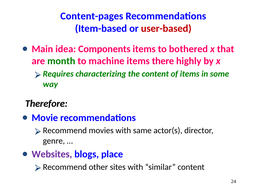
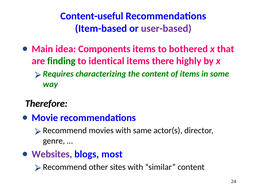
Content-pages: Content-pages -> Content-useful
user-based colour: red -> purple
month: month -> finding
machine: machine -> identical
place: place -> most
